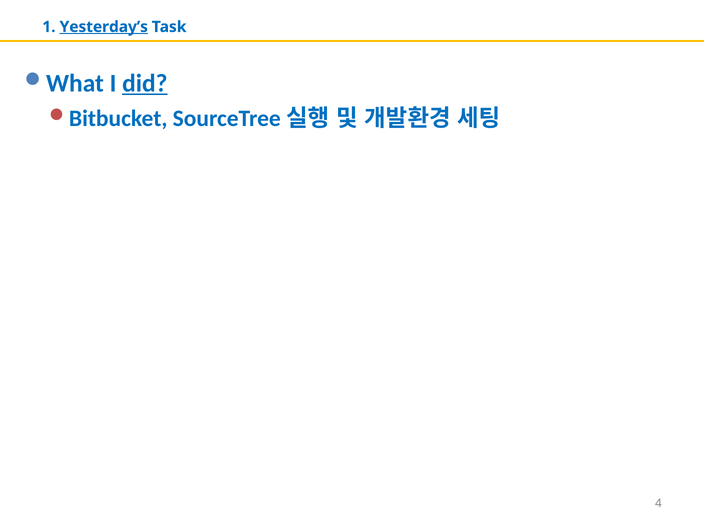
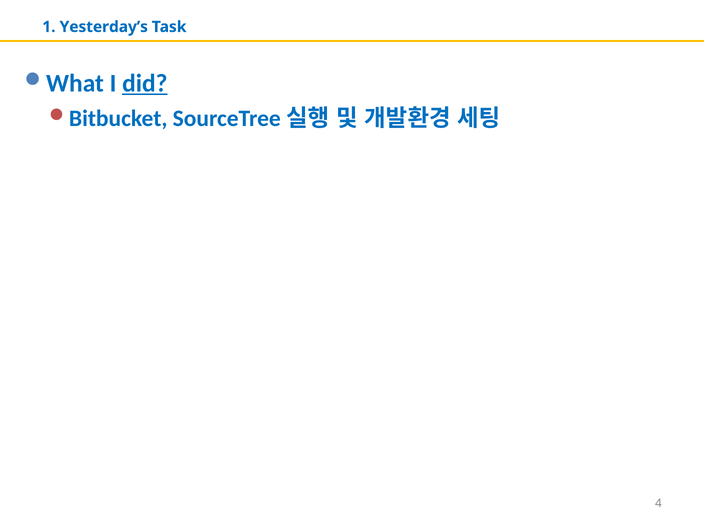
Yesterday’s underline: present -> none
